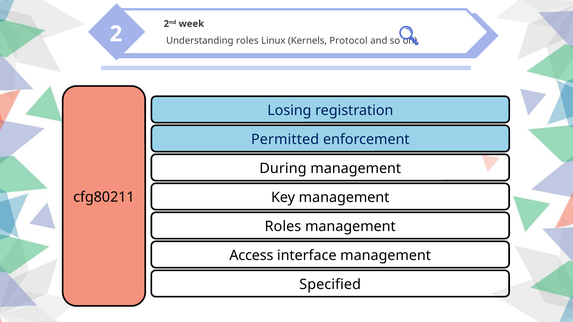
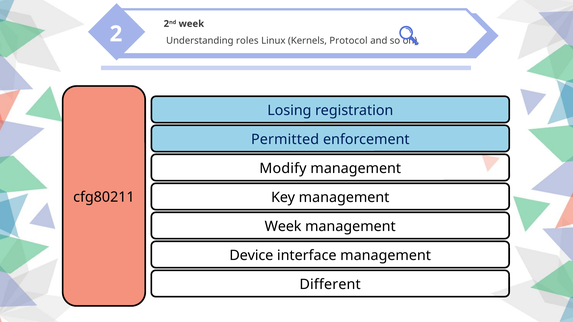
During: During -> Modify
Roles at (283, 227): Roles -> Week
Access: Access -> Device
Specified: Specified -> Different
